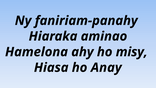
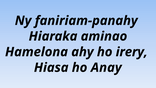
misy: misy -> irery
